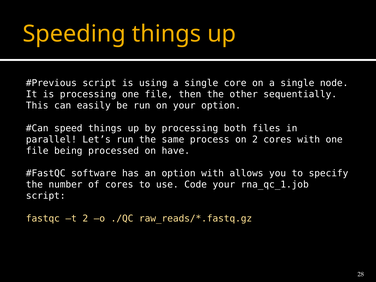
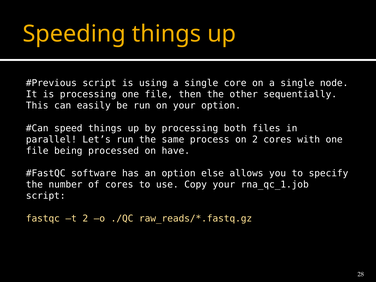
option with: with -> else
Code: Code -> Copy
